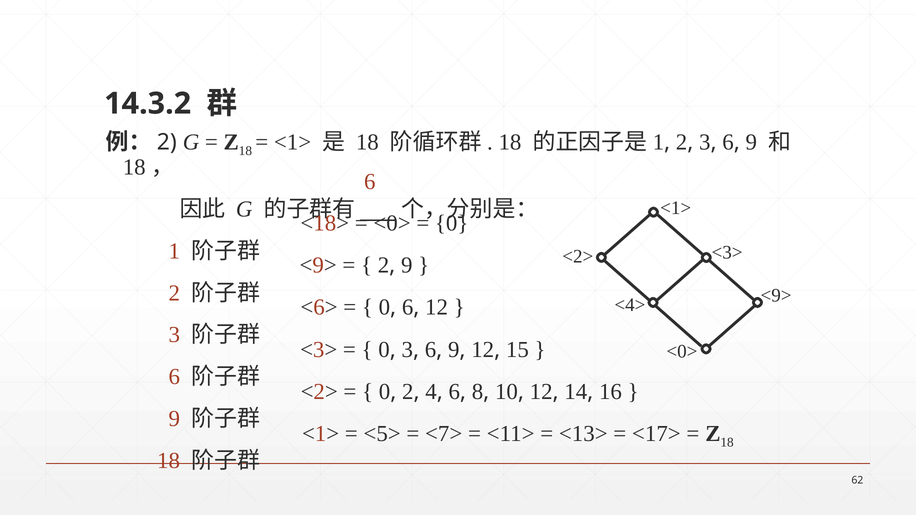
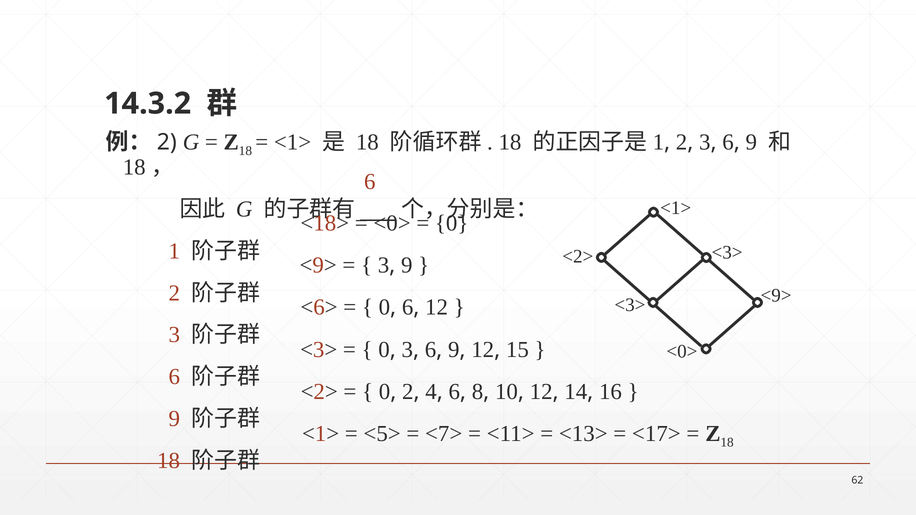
2 at (383, 265): 2 -> 3
<4> at (630, 305): <4> -> <3>
